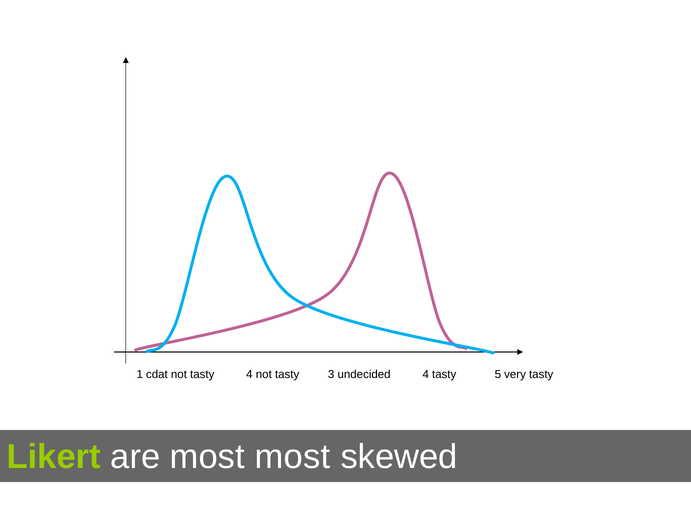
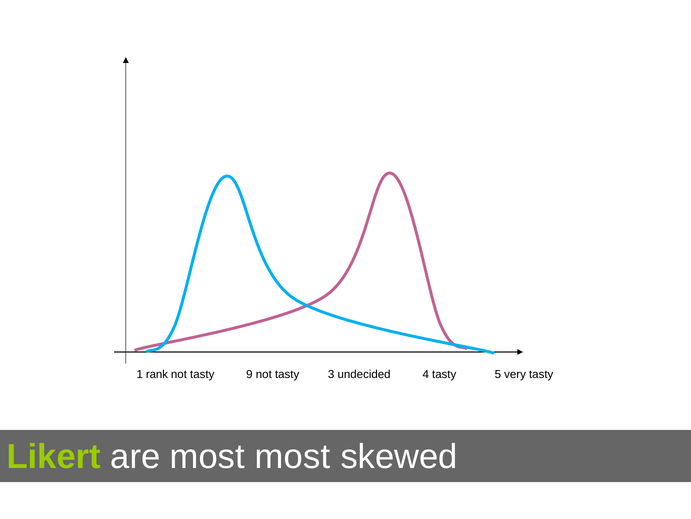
cdat: cdat -> rank
tasty 4: 4 -> 9
